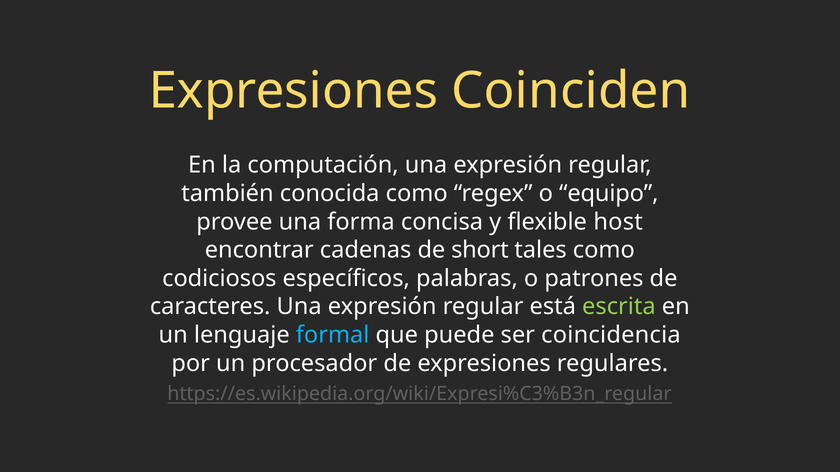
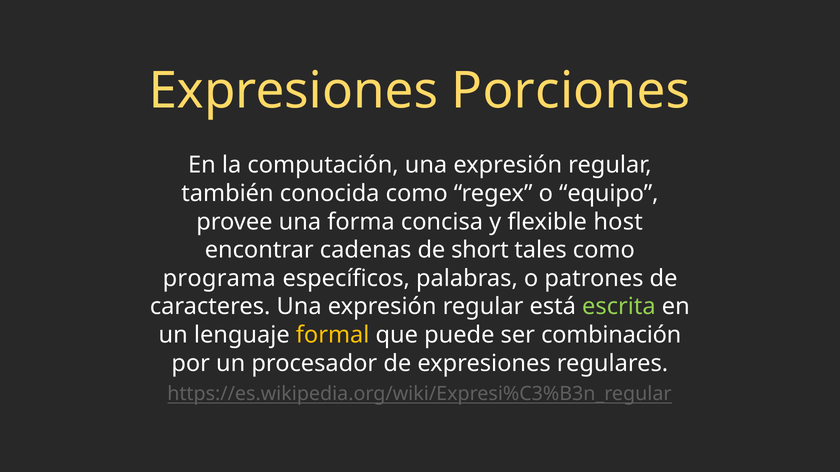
Coinciden: Coinciden -> Porciones
codiciosos: codiciosos -> programa
formal colour: light blue -> yellow
coincidencia: coincidencia -> combinación
